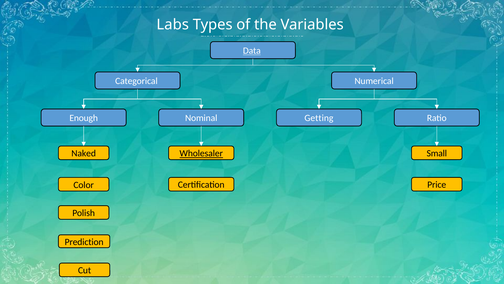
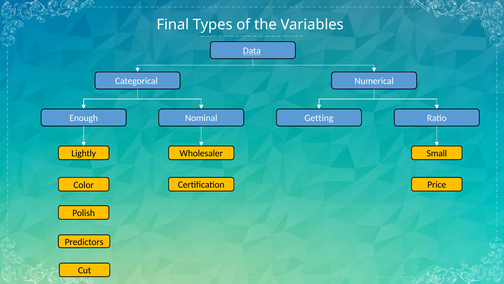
Labs: Labs -> Final
Naked: Naked -> Lightly
Wholesaler underline: present -> none
Prediction: Prediction -> Predictors
